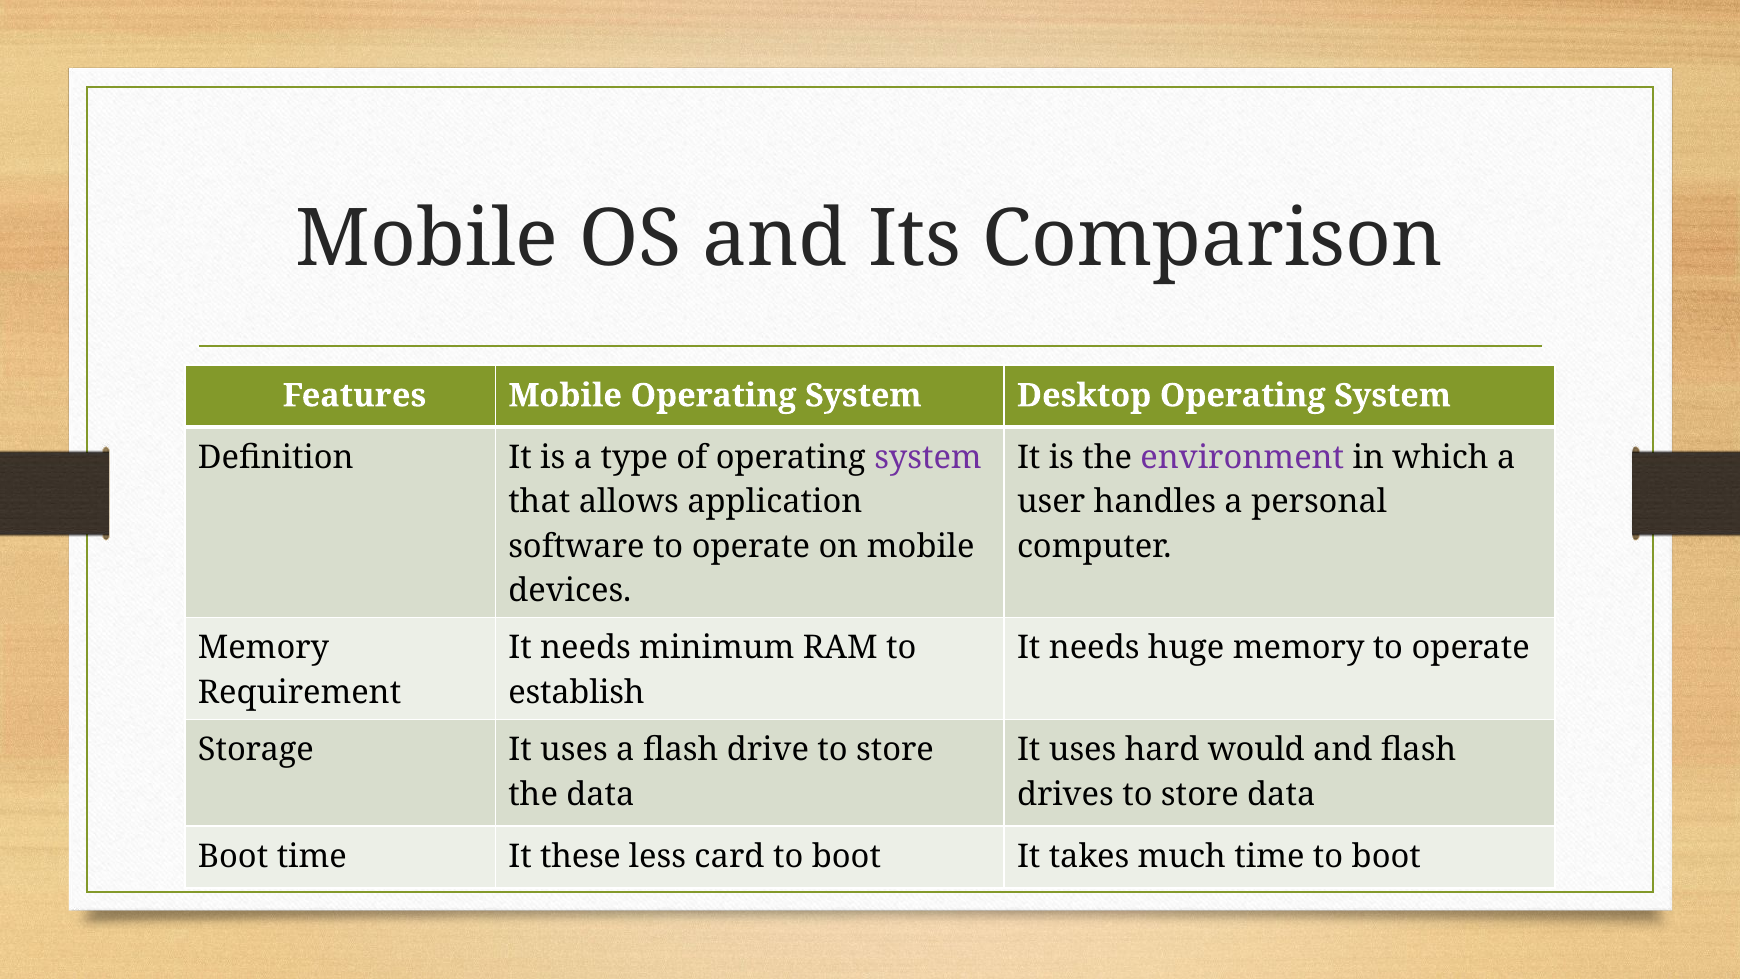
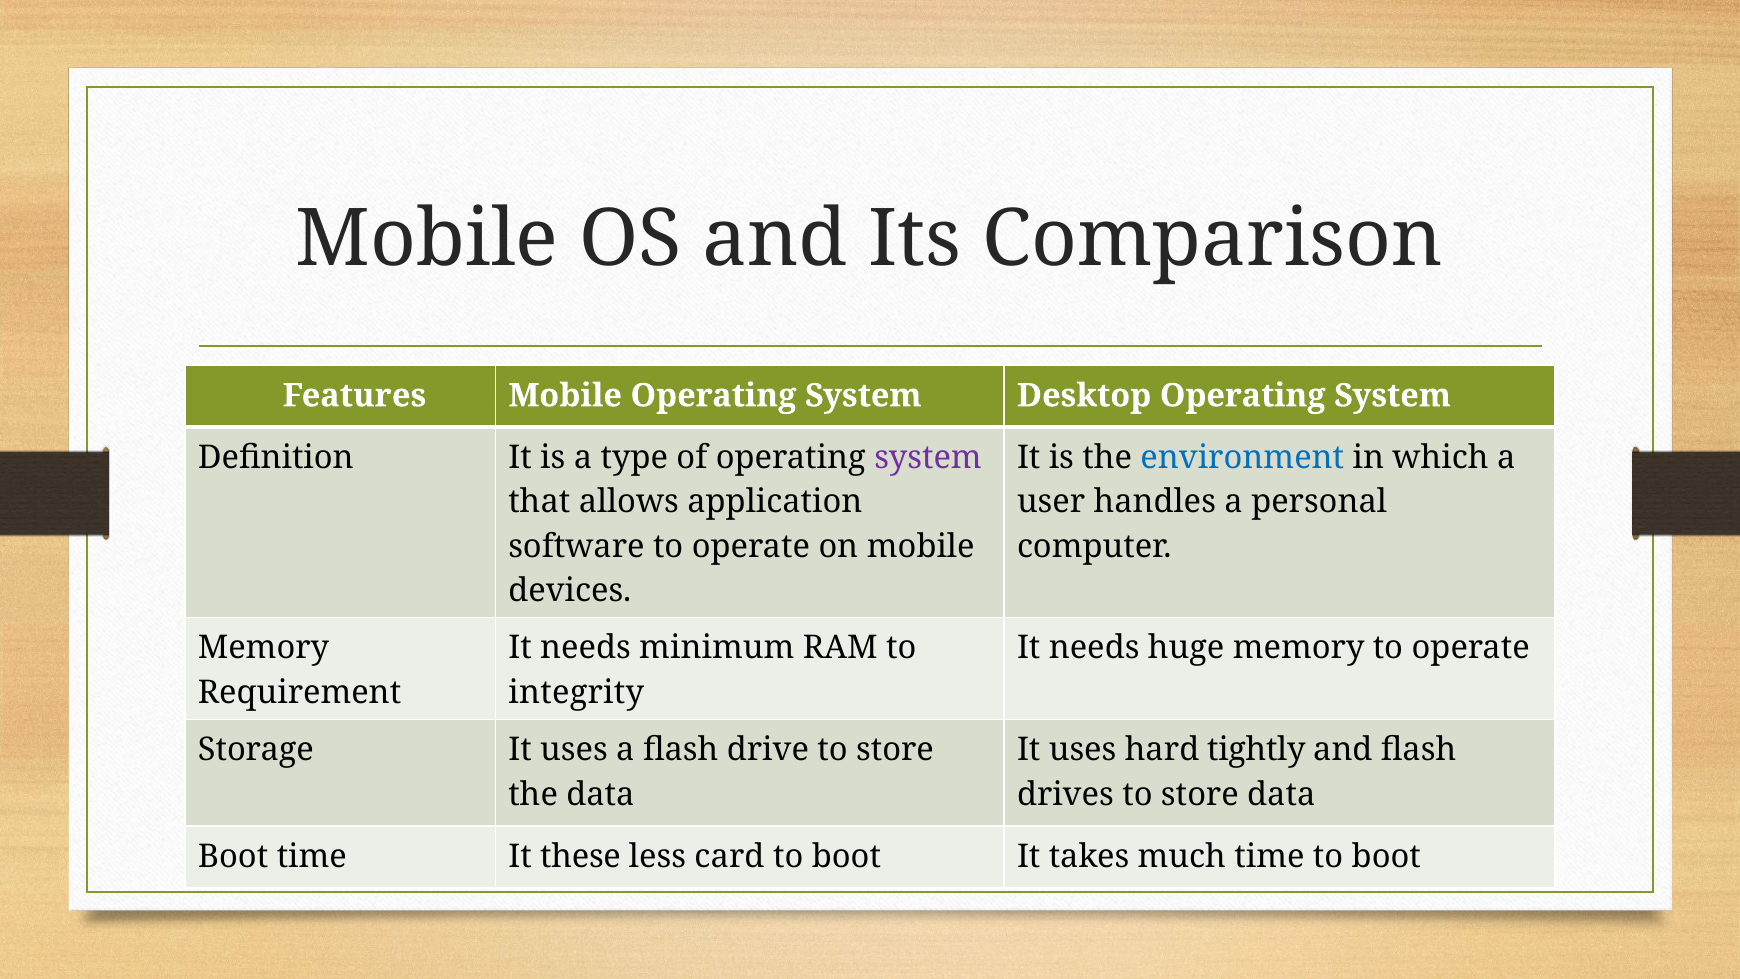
environment colour: purple -> blue
establish: establish -> integrity
would: would -> tightly
